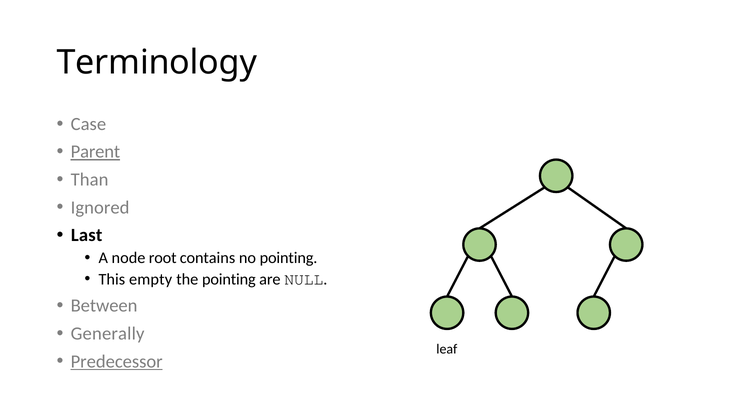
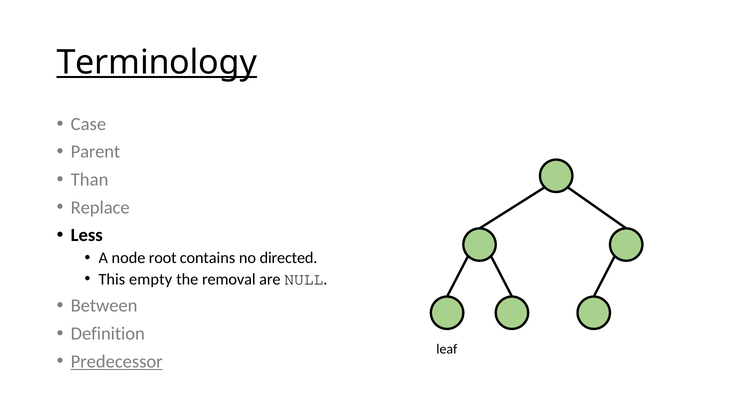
Terminology underline: none -> present
Parent underline: present -> none
Ignored: Ignored -> Replace
Last: Last -> Less
no pointing: pointing -> directed
the pointing: pointing -> removal
Generally: Generally -> Definition
